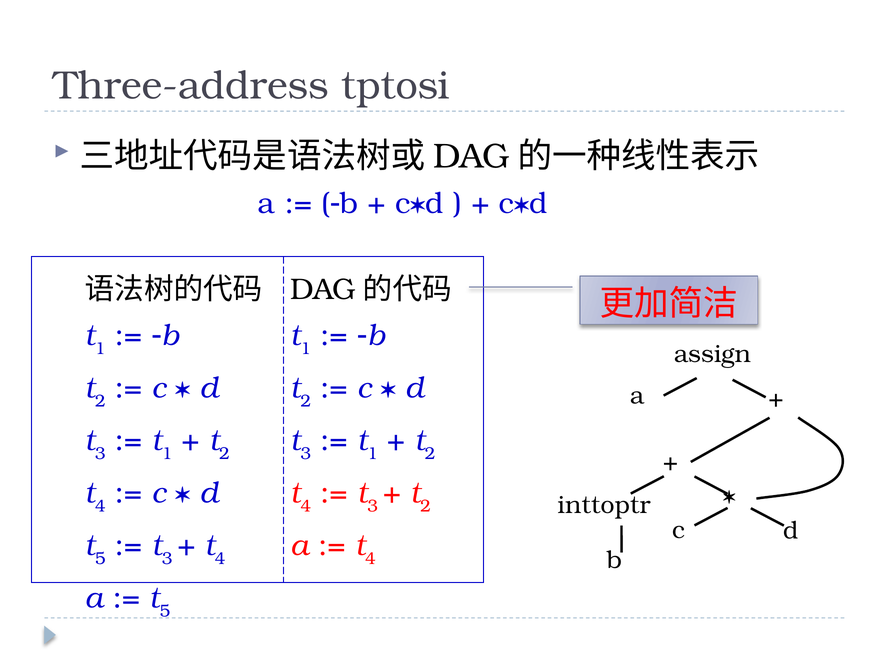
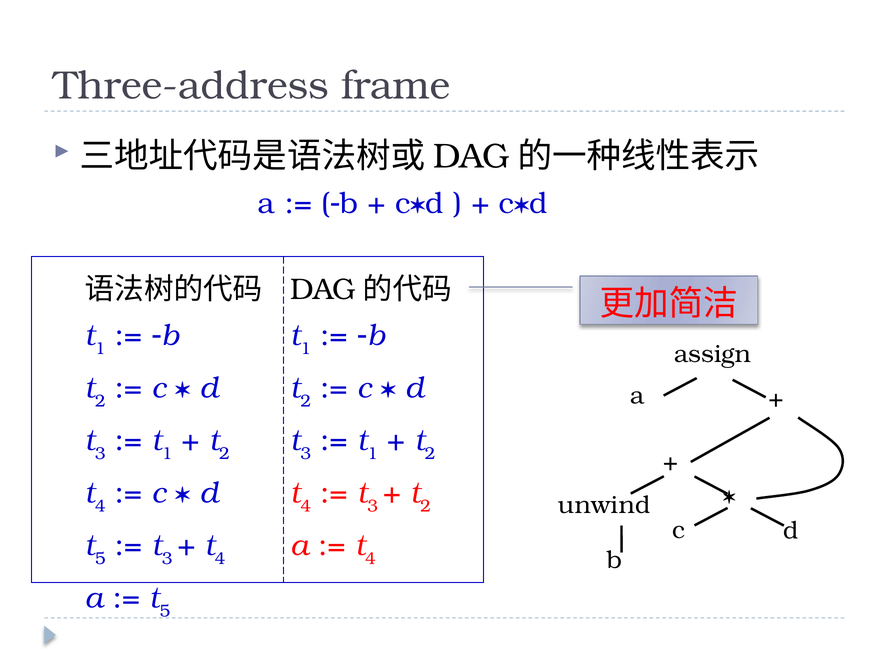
tptosi: tptosi -> frame
inttoptr: inttoptr -> unwind
